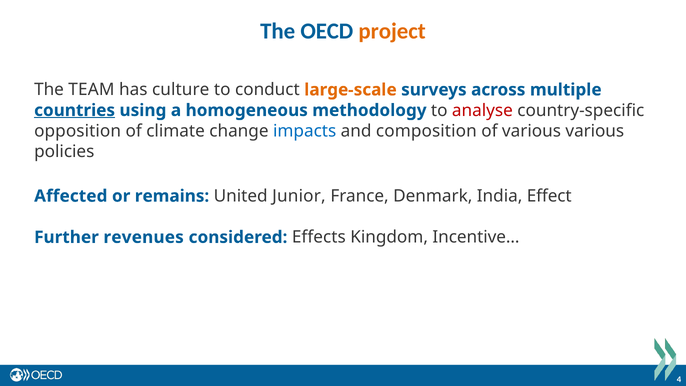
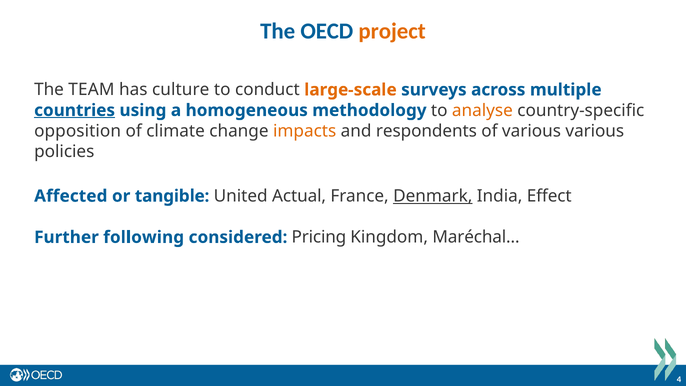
analyse colour: red -> orange
impacts colour: blue -> orange
composition: composition -> respondents
remains: remains -> tangible
Junior: Junior -> Actual
Denmark underline: none -> present
revenues: revenues -> following
Effects: Effects -> Pricing
Incentive…: Incentive… -> Maréchal…
